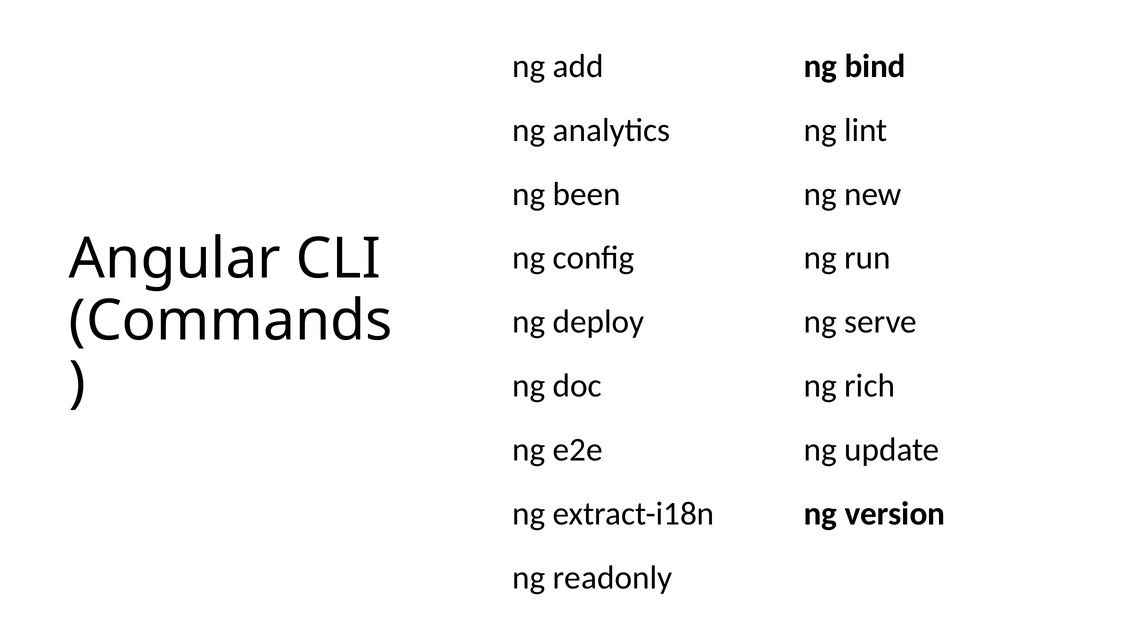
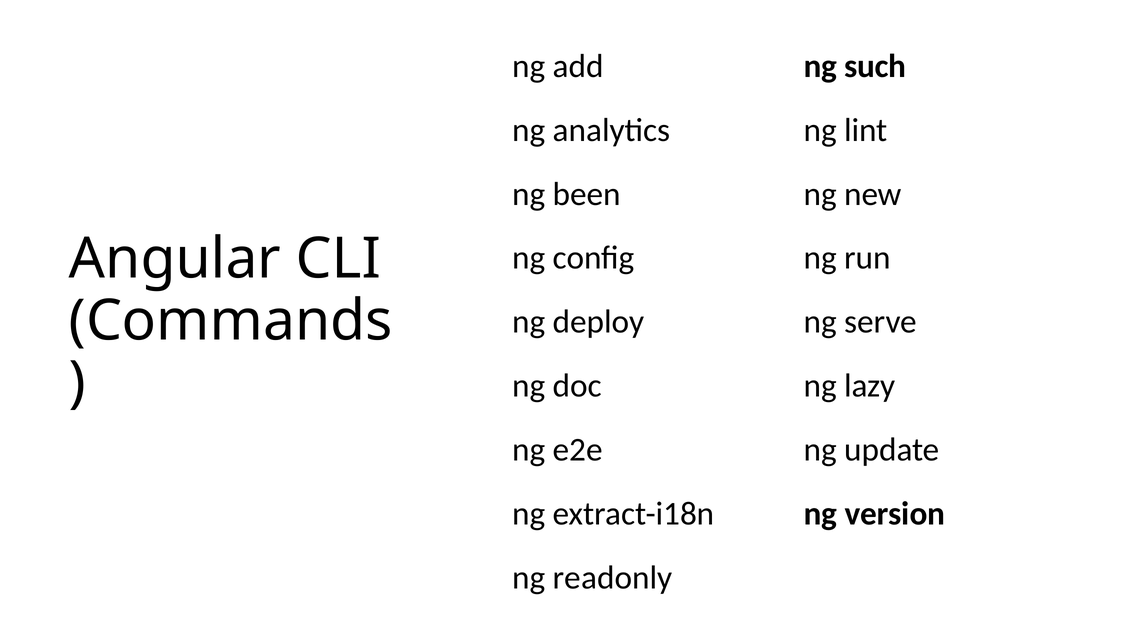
bind: bind -> such
rich: rich -> lazy
